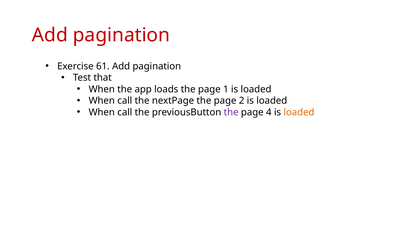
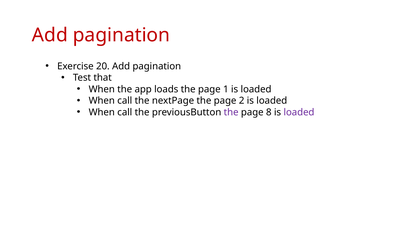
61: 61 -> 20
4: 4 -> 8
loaded at (299, 112) colour: orange -> purple
